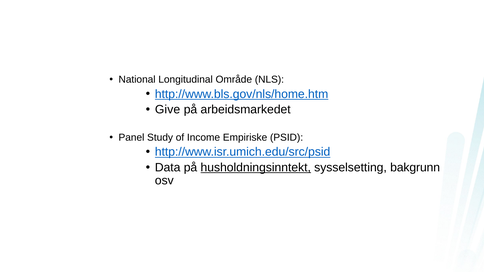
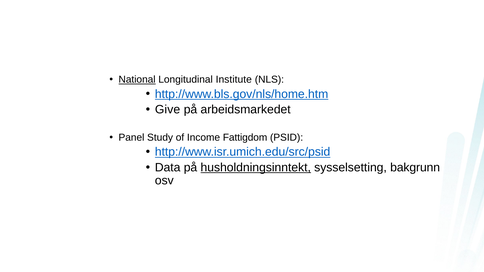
National underline: none -> present
Område: Område -> Institute
Empiriske: Empiriske -> Fattigdom
